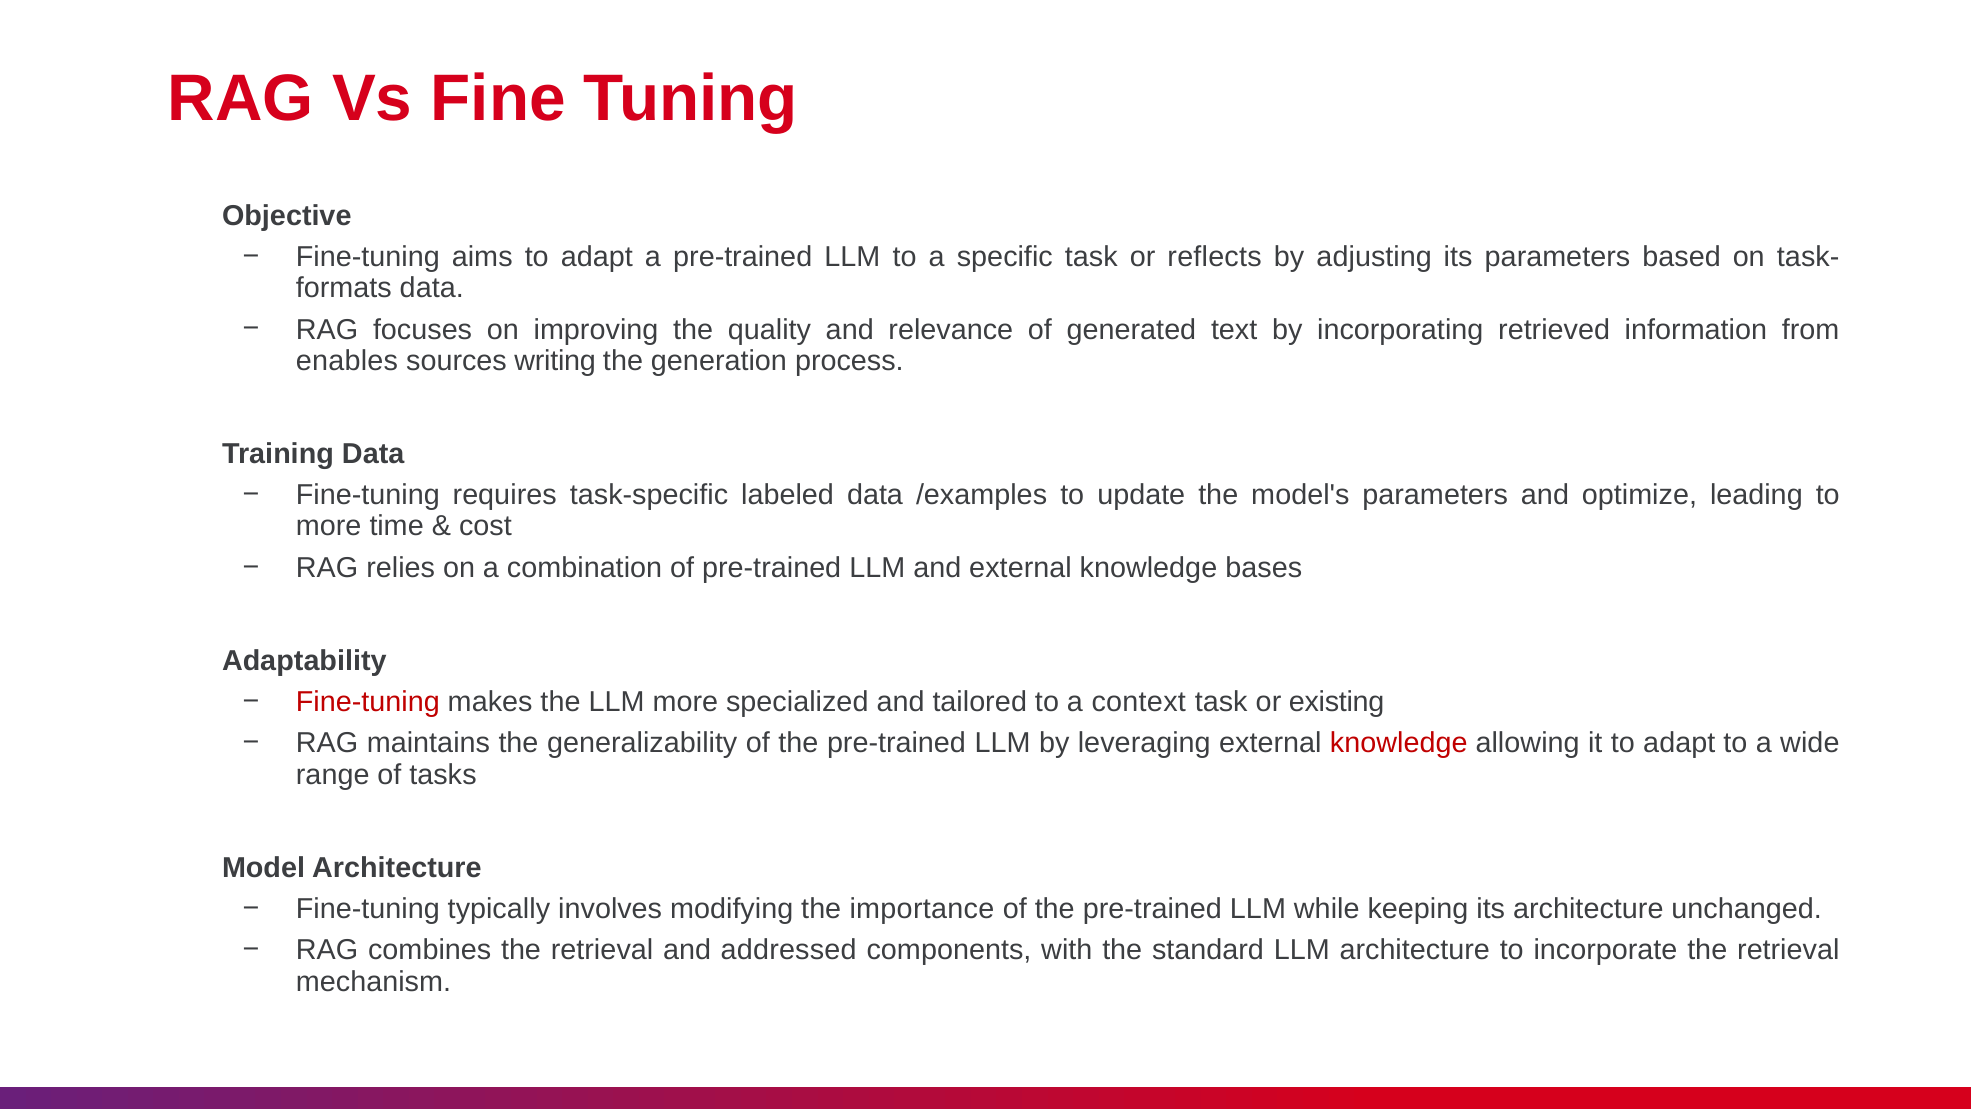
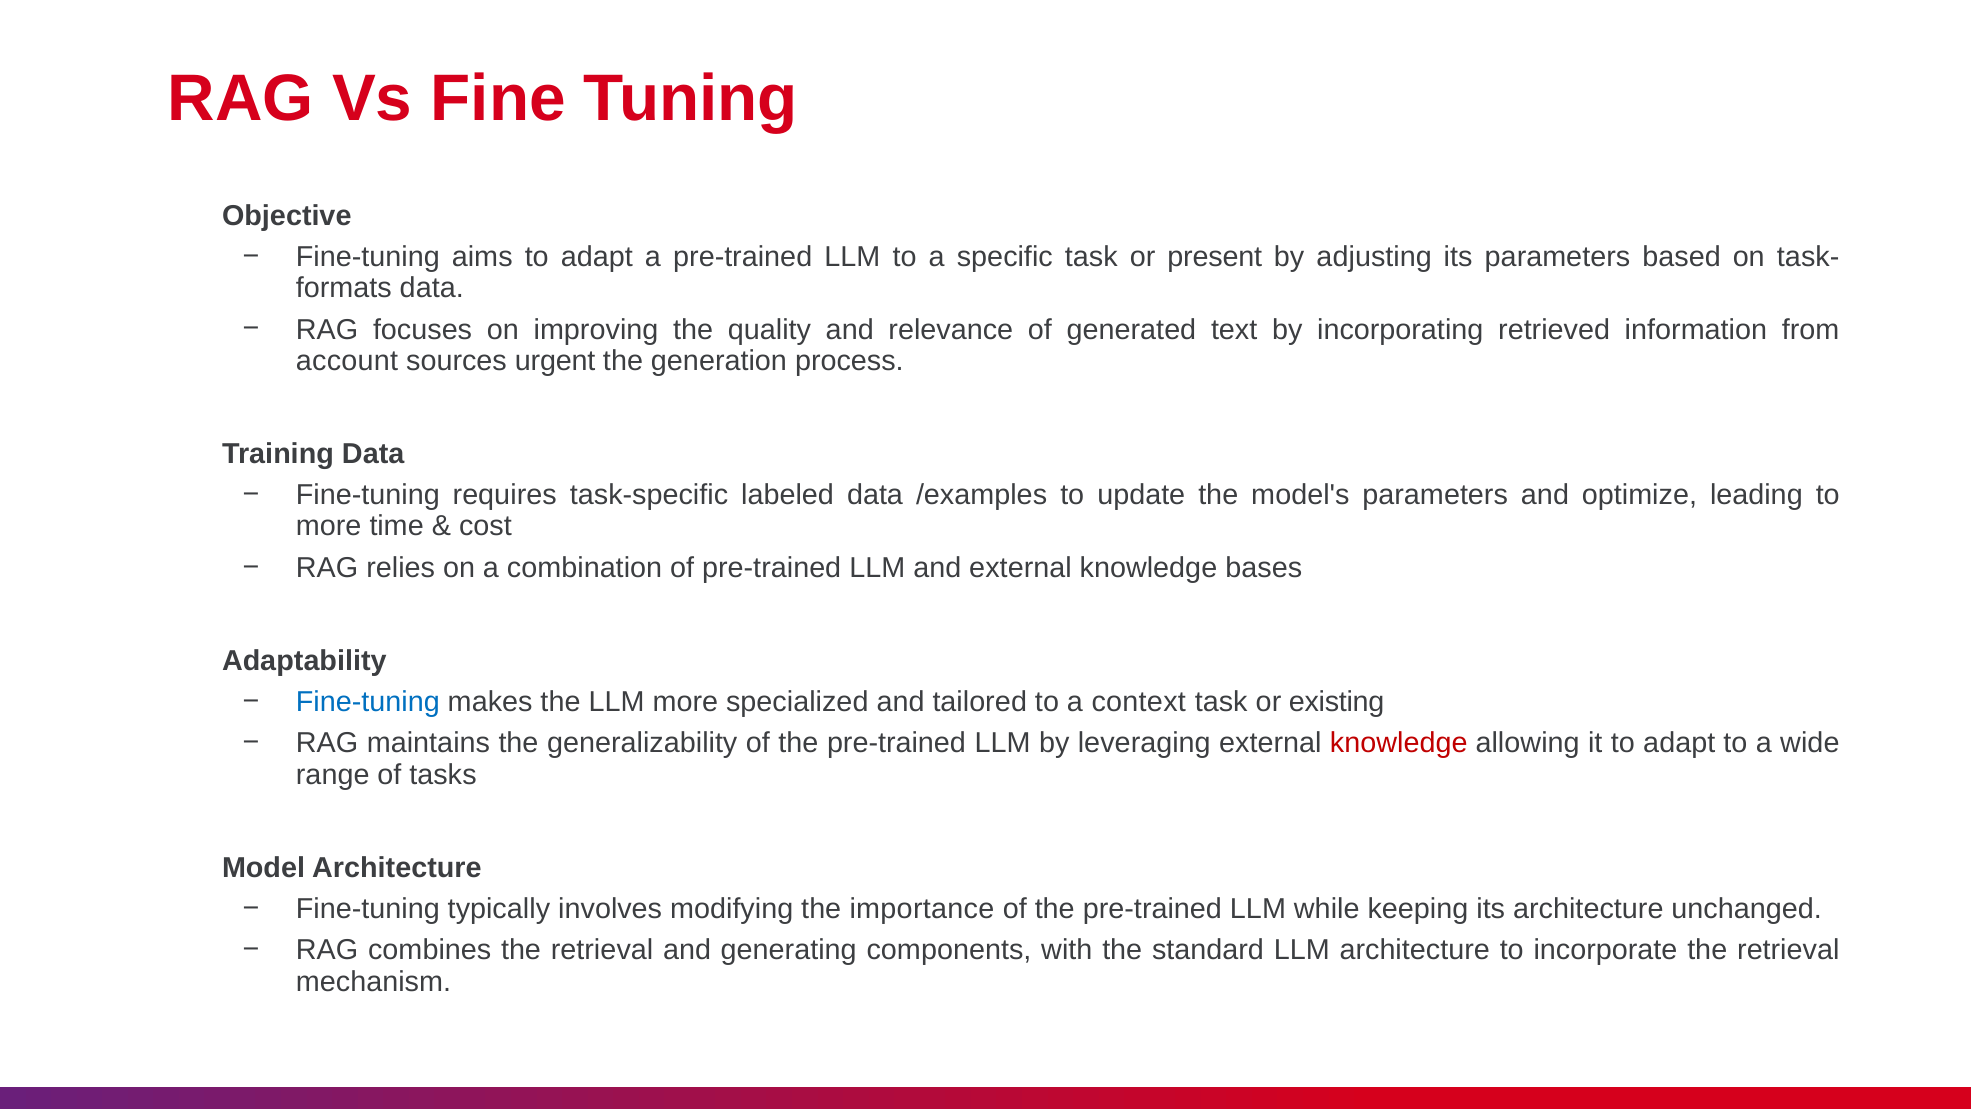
reflects: reflects -> present
enables: enables -> account
writing: writing -> urgent
Fine-tuning at (368, 702) colour: red -> blue
addressed: addressed -> generating
